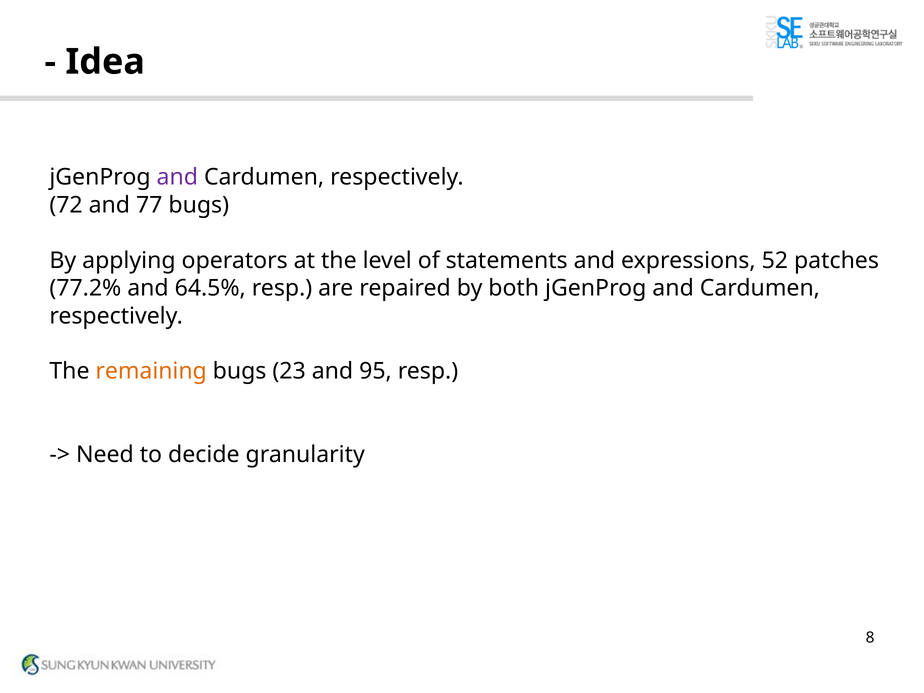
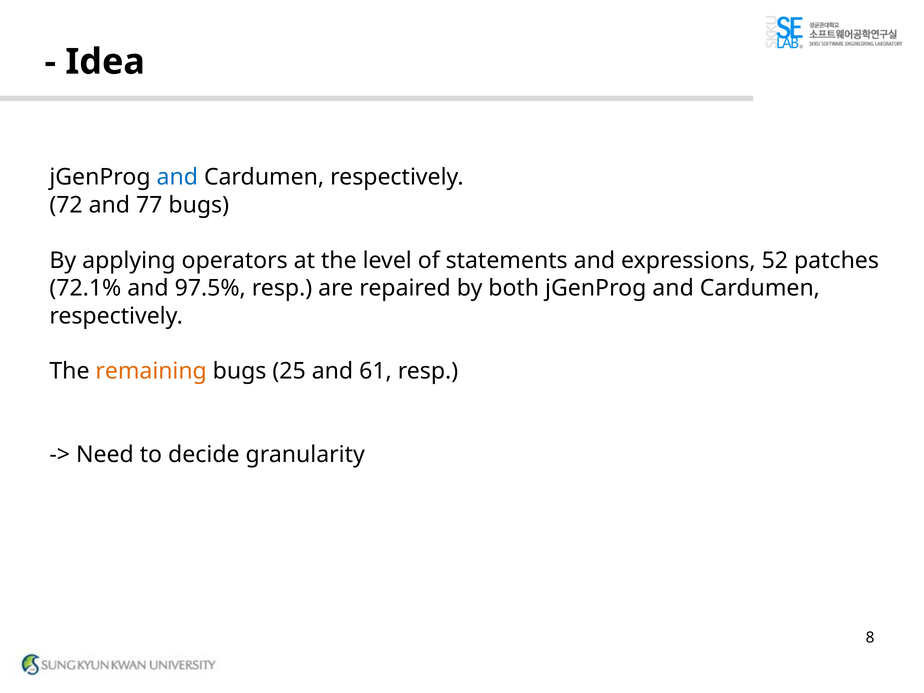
and at (177, 177) colour: purple -> blue
77.2%: 77.2% -> 72.1%
64.5%: 64.5% -> 97.5%
23: 23 -> 25
95: 95 -> 61
